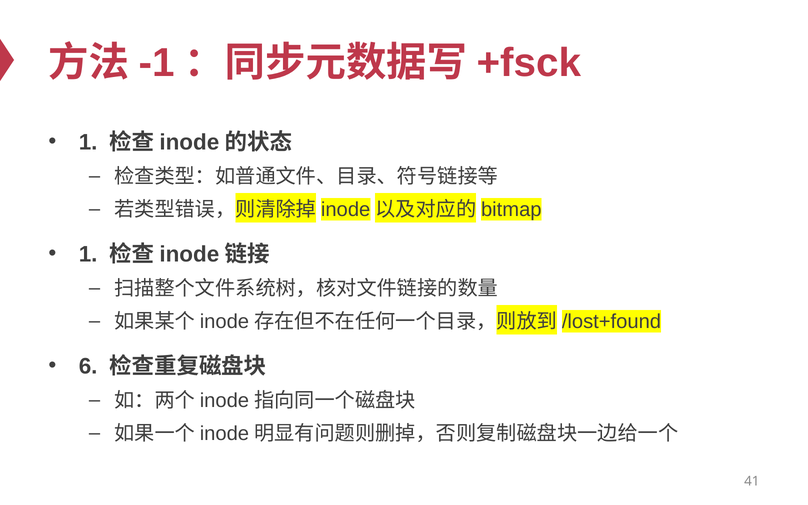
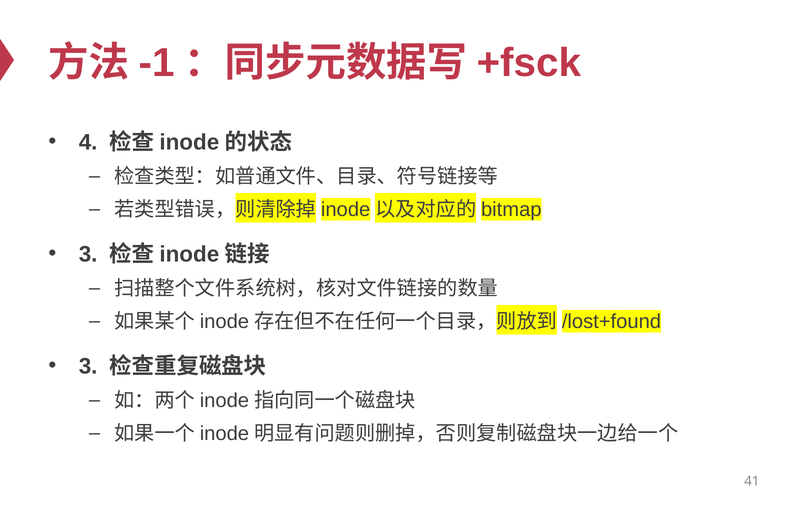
1 at (88, 142): 1 -> 4
1 at (88, 254): 1 -> 3
6 at (88, 366): 6 -> 3
